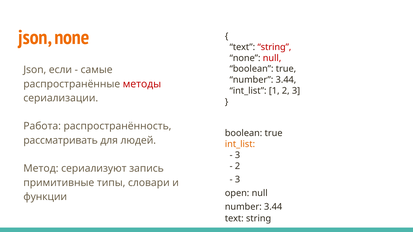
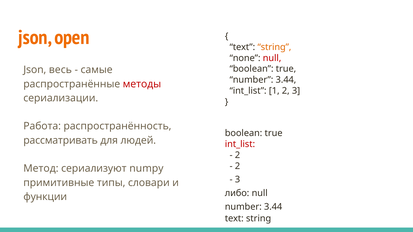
json none: none -> open
string at (274, 47) colour: red -> orange
если: если -> весь
int_list at (240, 144) colour: orange -> red
3 at (238, 155): 3 -> 2
запись: запись -> numpy
open: open -> либо
